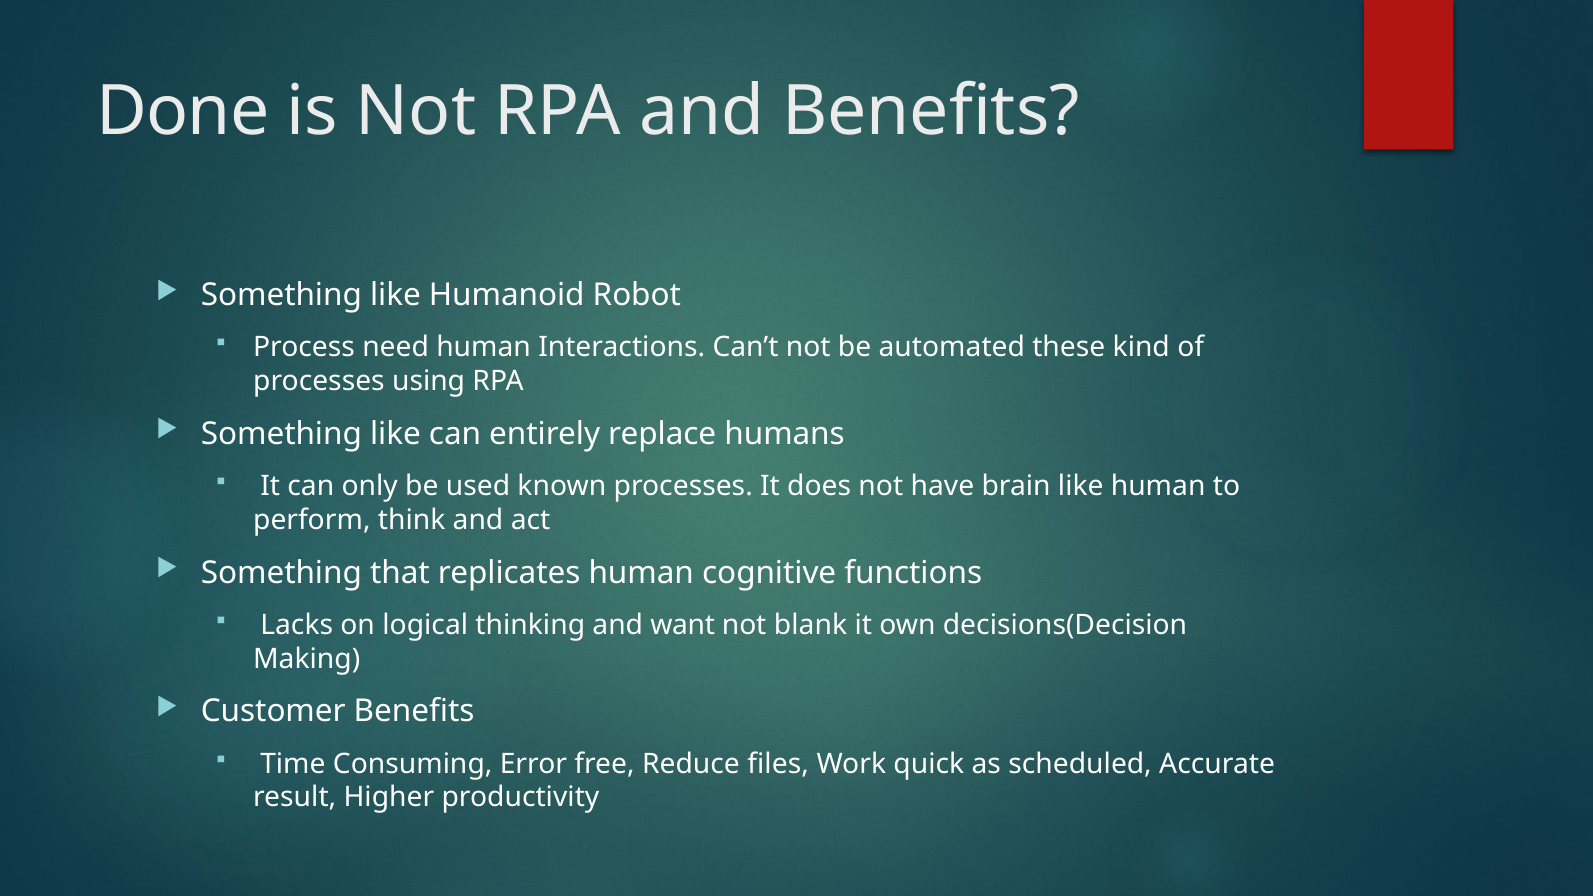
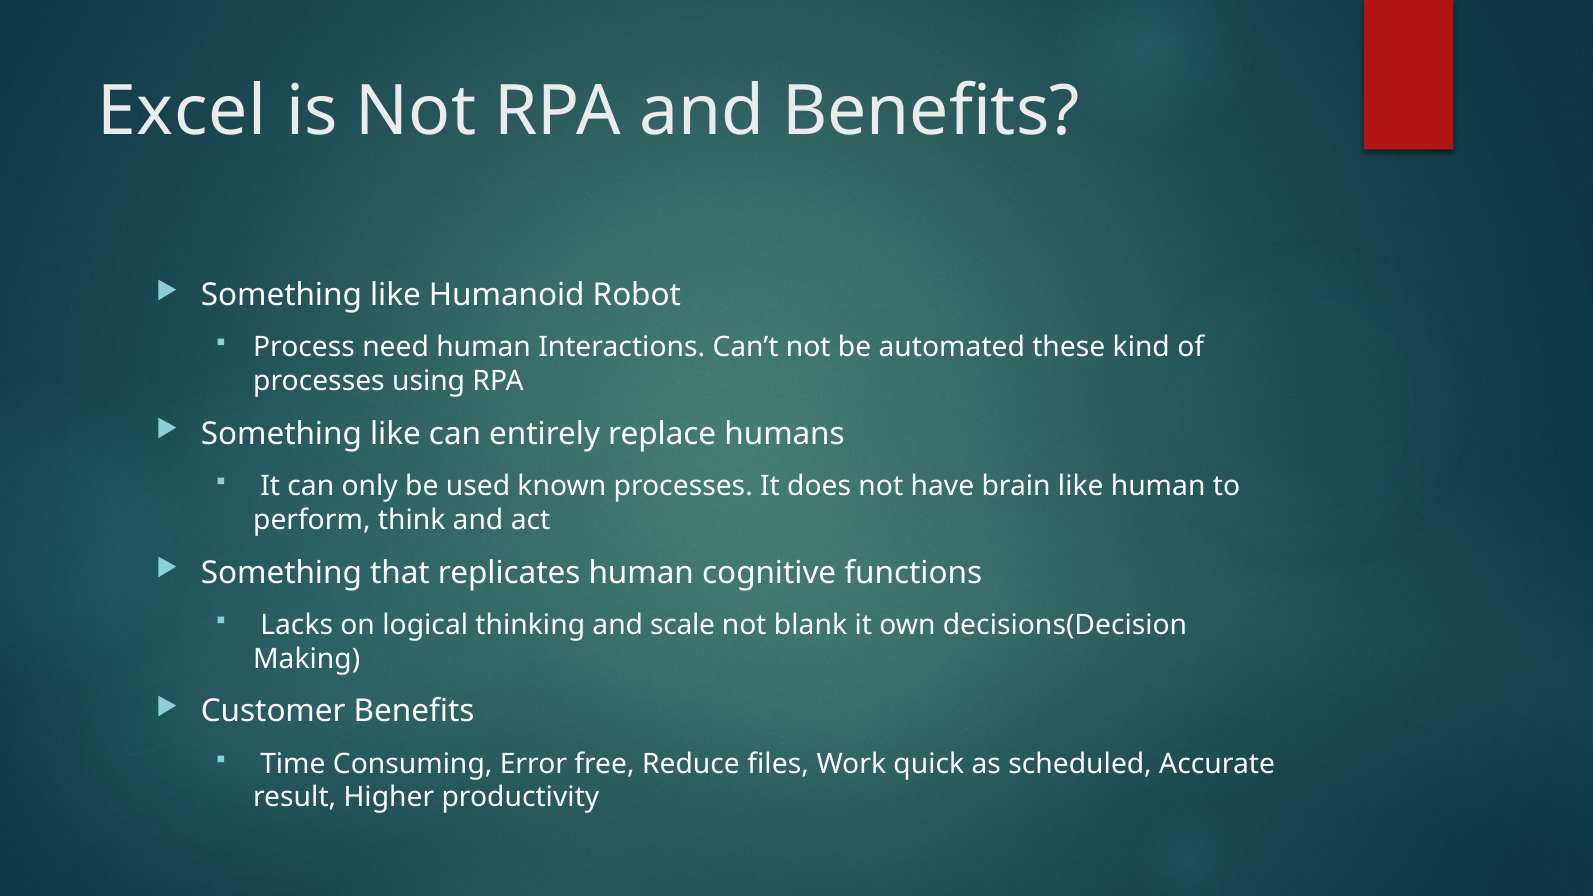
Done: Done -> Excel
want: want -> scale
